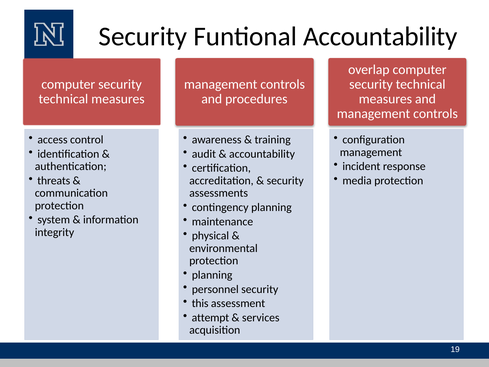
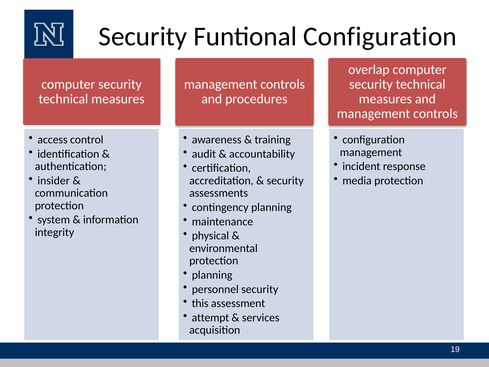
Funtional Accountability: Accountability -> Configuration
threats: threats -> insider
